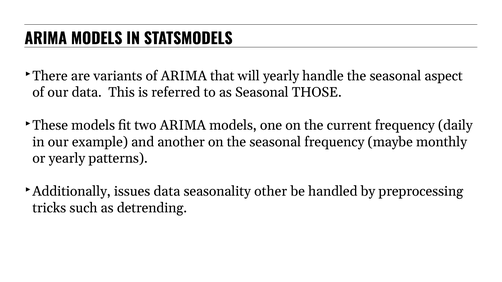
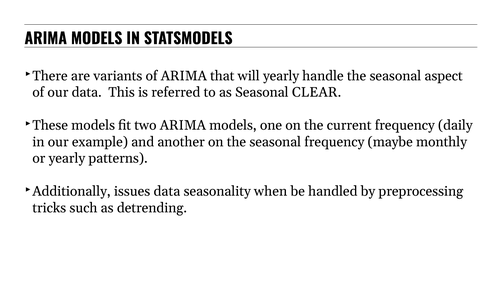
THOSE: THOSE -> CLEAR
other: other -> when
